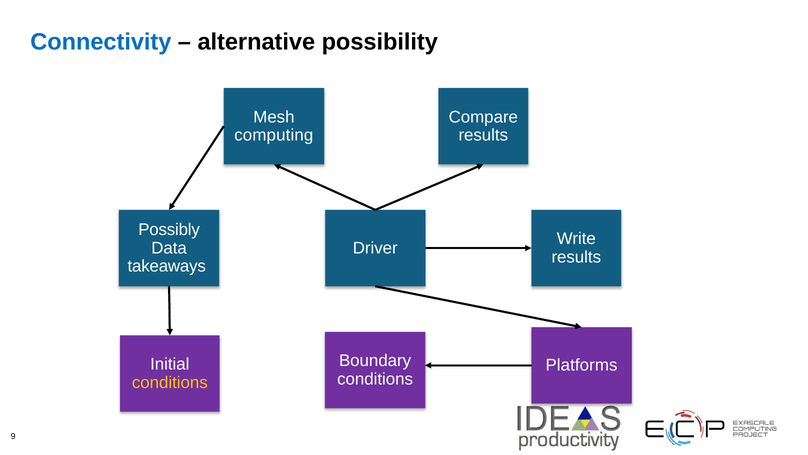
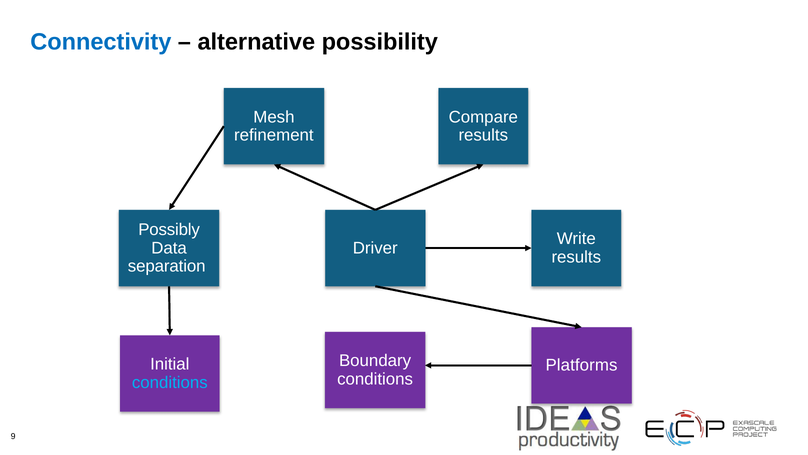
computing: computing -> refinement
takeaways: takeaways -> separation
conditions at (170, 382) colour: yellow -> light blue
